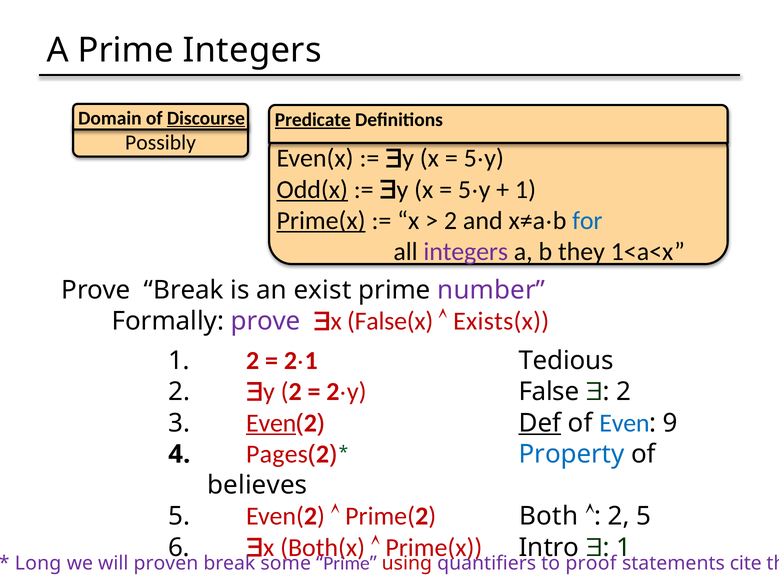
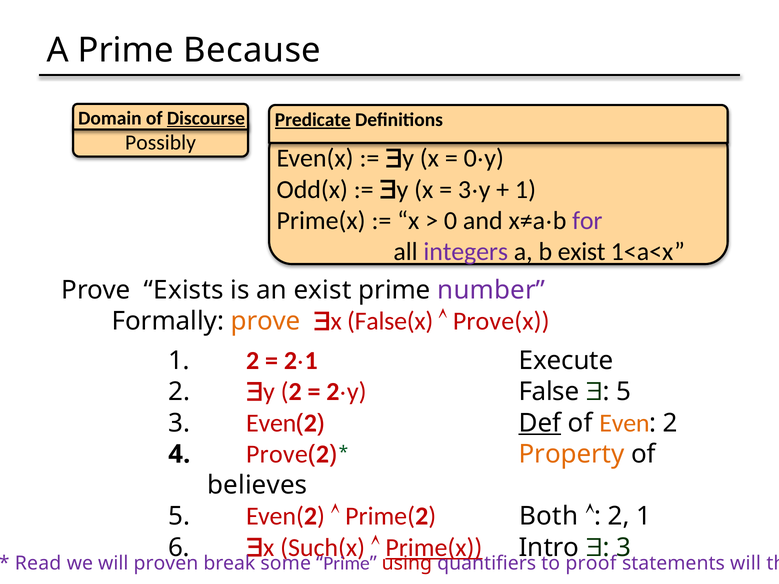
Prime Integers: Integers -> Because
5 at (470, 158): 5 -> 0
Odd(x underline: present -> none
5 at (465, 190): 5 -> 3
Prime(x at (321, 221) underline: present -> none
2 at (451, 221): 2 -> 0
for colour: blue -> purple
they at (581, 252): they -> exist
Prove Break: Break -> Exists
prove at (265, 322) colour: purple -> orange
Exists(x: Exists(x -> Prove(x
Tedious: Tedious -> Execute
2 at (624, 392): 2 -> 5
Even at (271, 423) underline: present -> none
Even at (624, 423) colour: blue -> orange
9 at (670, 423): 9 -> 2
4 Pages: Pages -> Prove
Property colour: blue -> orange
2 5: 5 -> 1
Both(x: Both(x -> Such(x
Prime(x at (434, 548) underline: none -> present
1 at (624, 548): 1 -> 3
Long: Long -> Read
statements cite: cite -> will
